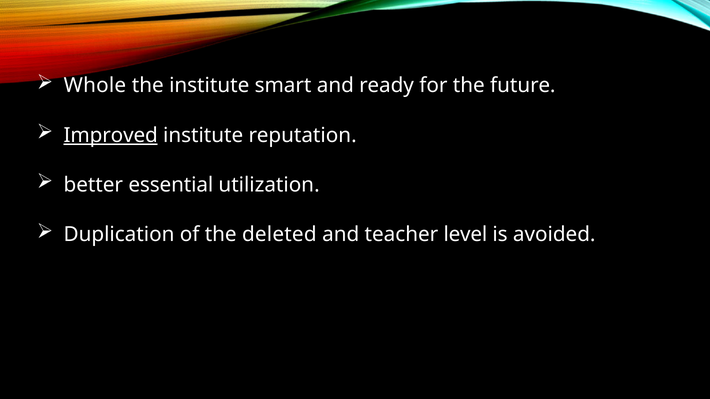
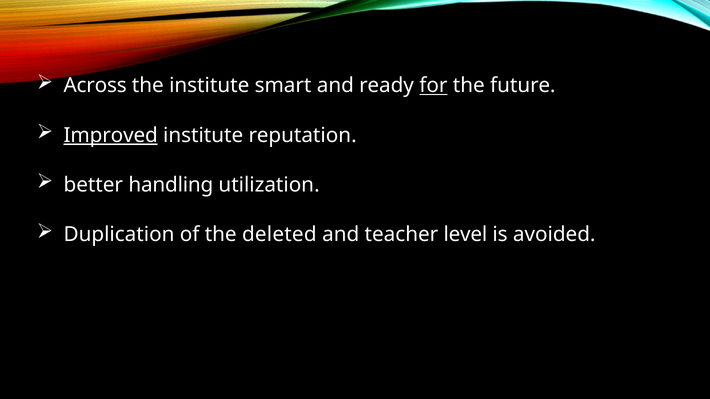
Whole: Whole -> Across
for underline: none -> present
essential: essential -> handling
